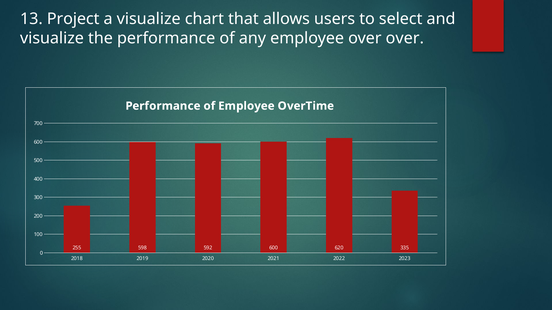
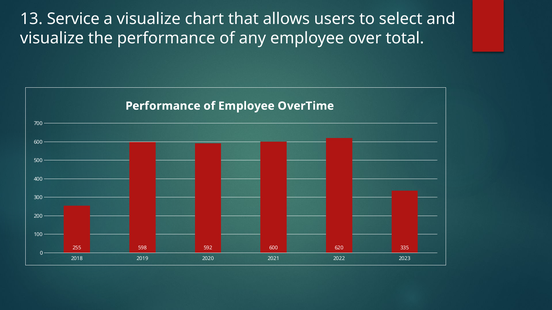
Project: Project -> Service
over over: over -> total
